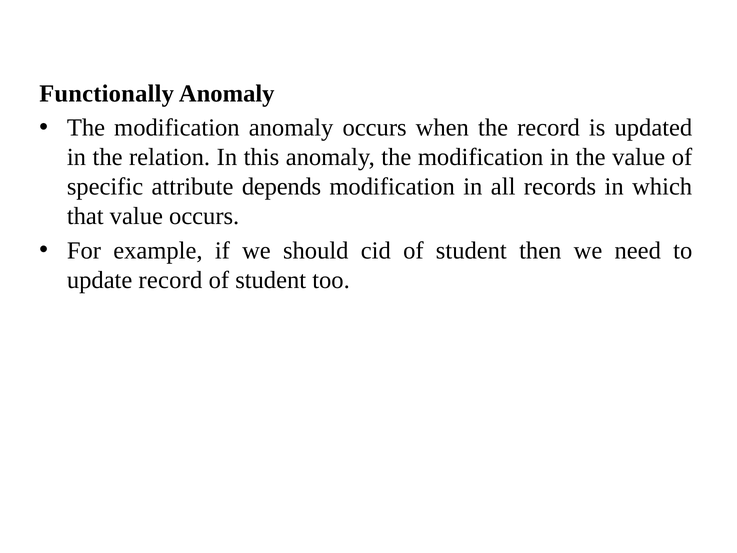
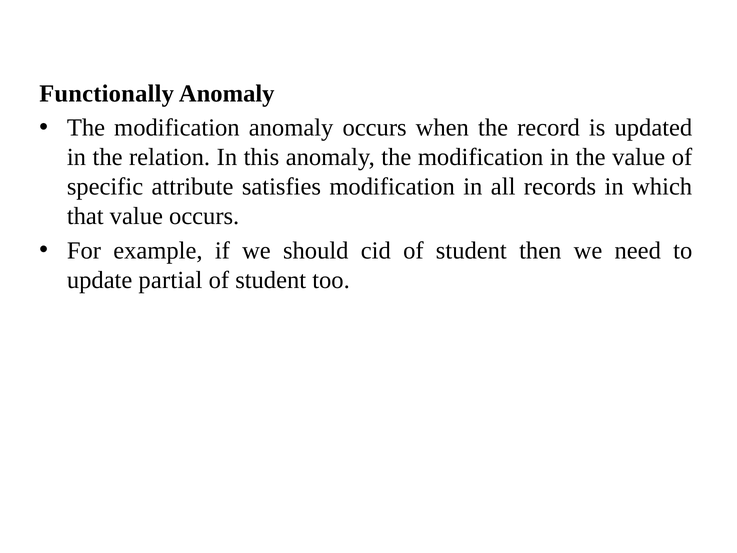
depends: depends -> satisfies
update record: record -> partial
